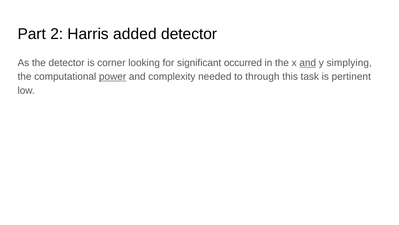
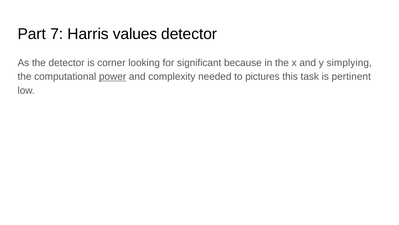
2: 2 -> 7
added: added -> values
occurred: occurred -> because
and at (308, 63) underline: present -> none
through: through -> pictures
